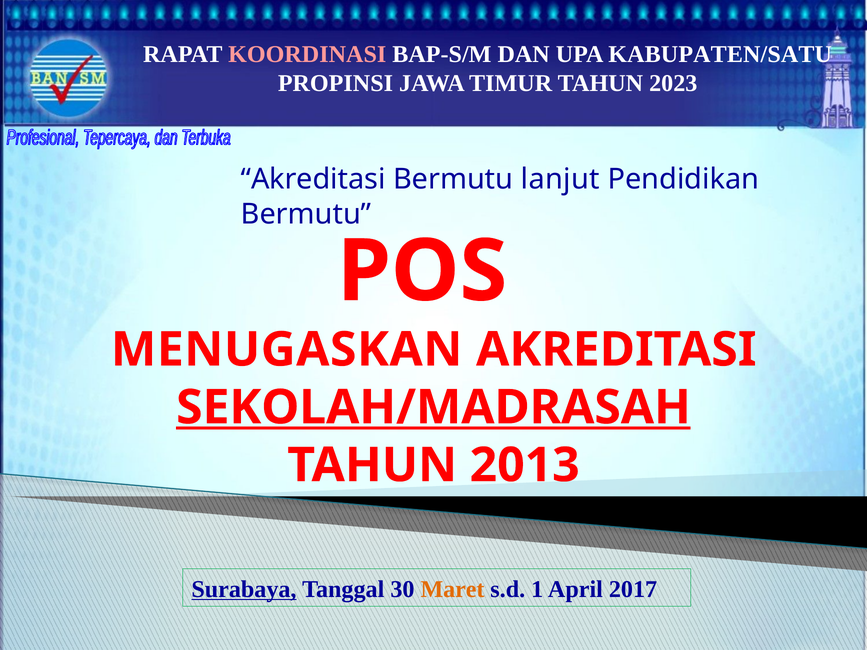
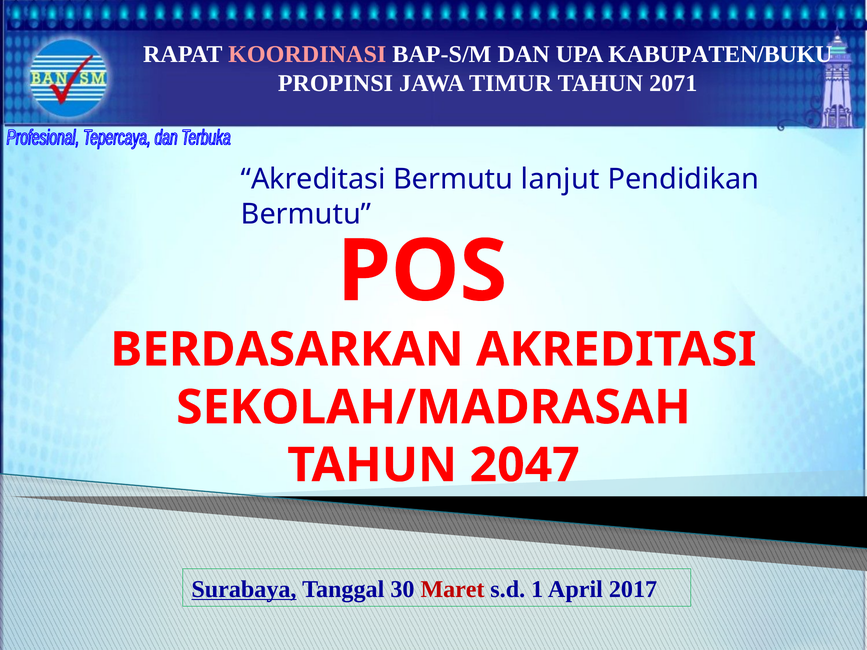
KABUPATEN/SATU: KABUPATEN/SATU -> KABUPATEN/BUKU
2023: 2023 -> 2071
MENUGASKAN: MENUGASKAN -> BERDASARKAN
SEKOLAH/MADRASAH underline: present -> none
2013: 2013 -> 2047
Maret colour: orange -> red
